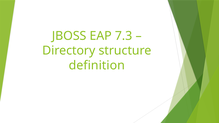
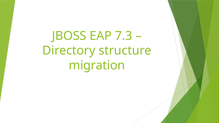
definition: definition -> migration
